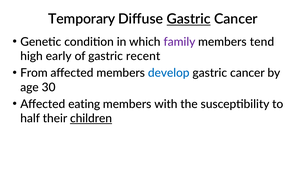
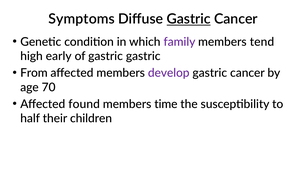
Temporary: Temporary -> Symptoms
gastric recent: recent -> gastric
develop colour: blue -> purple
30: 30 -> 70
eating: eating -> found
with: with -> time
children underline: present -> none
